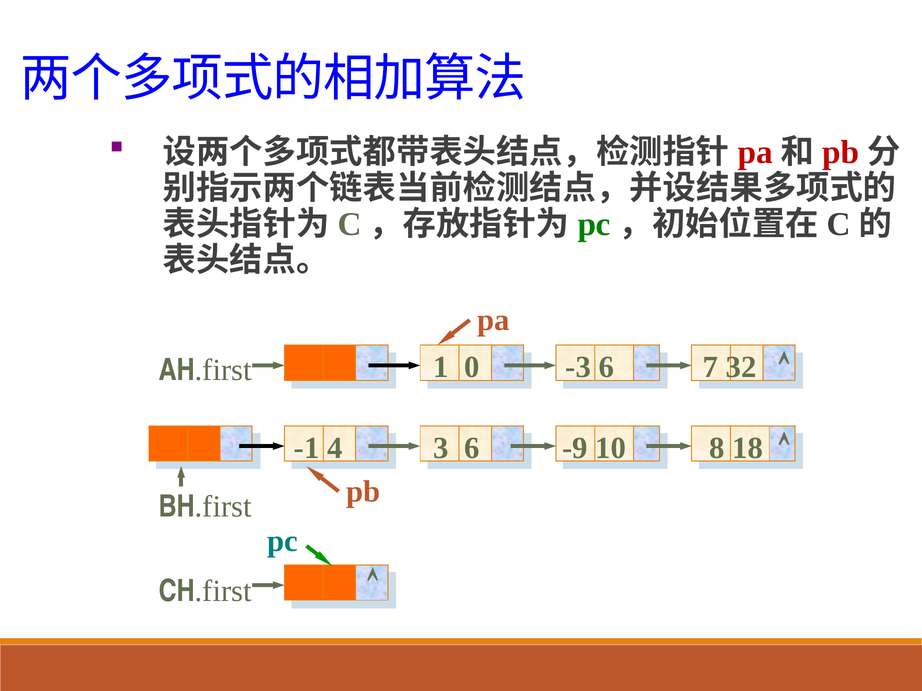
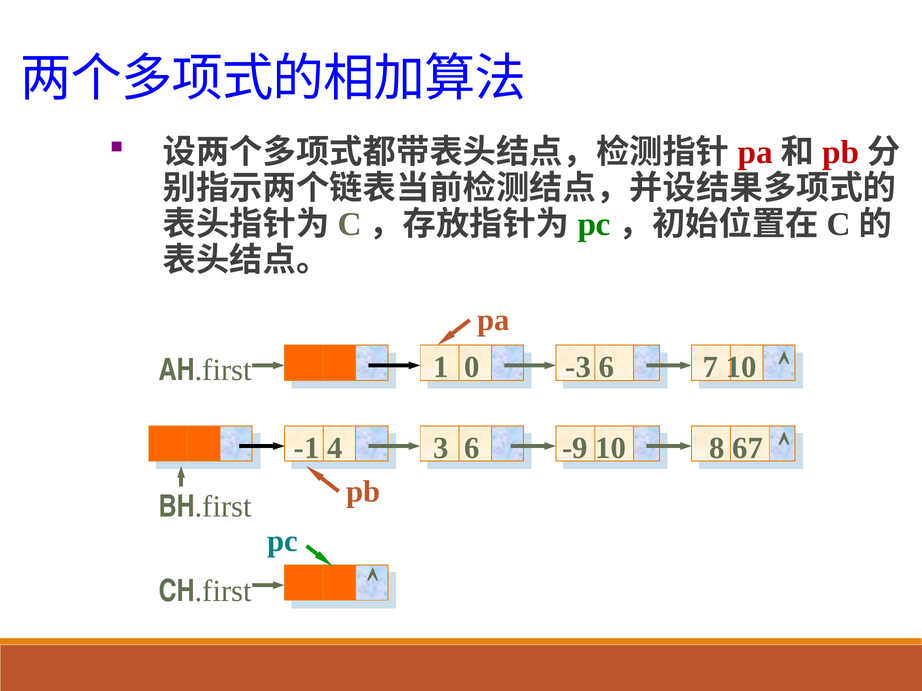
7 32: 32 -> 10
18: 18 -> 67
